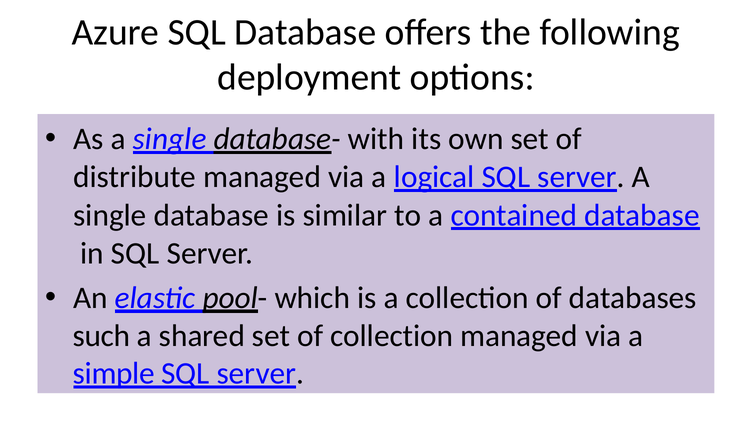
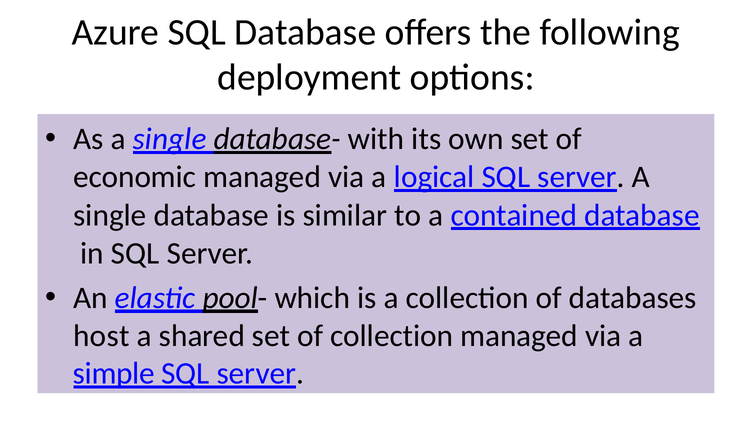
distribute: distribute -> economic
such: such -> host
